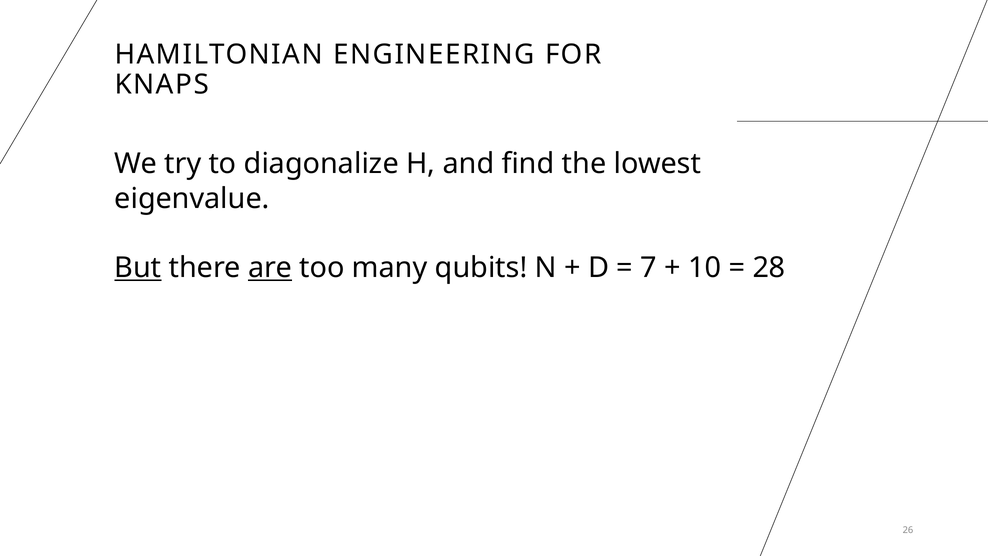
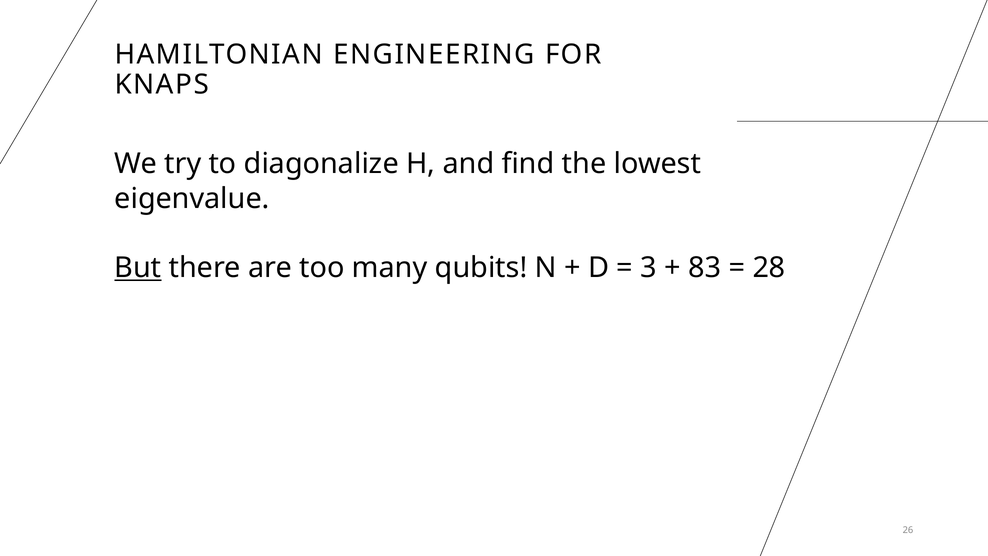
are underline: present -> none
7: 7 -> 3
10: 10 -> 83
